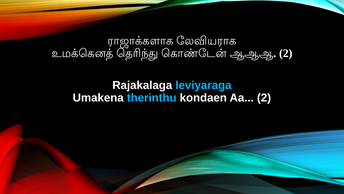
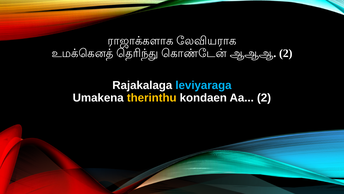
therinthu colour: light blue -> yellow
